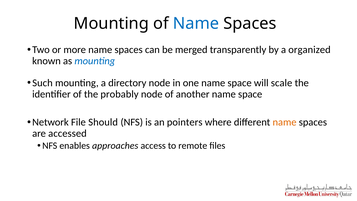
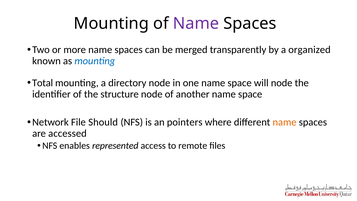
Name at (196, 23) colour: blue -> purple
Such: Such -> Total
will scale: scale -> node
probably: probably -> structure
approaches: approaches -> represented
